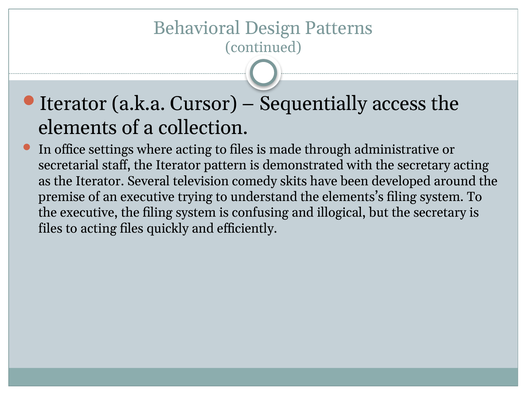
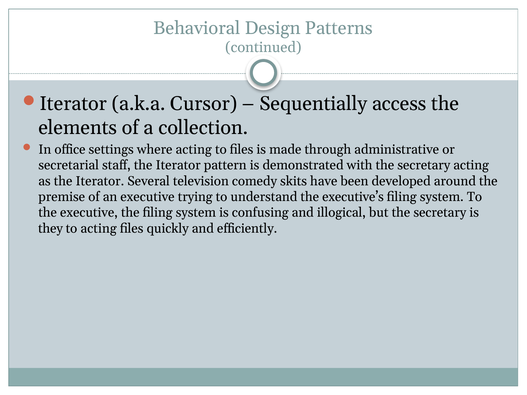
elements’s: elements’s -> executive’s
files at (50, 229): files -> they
